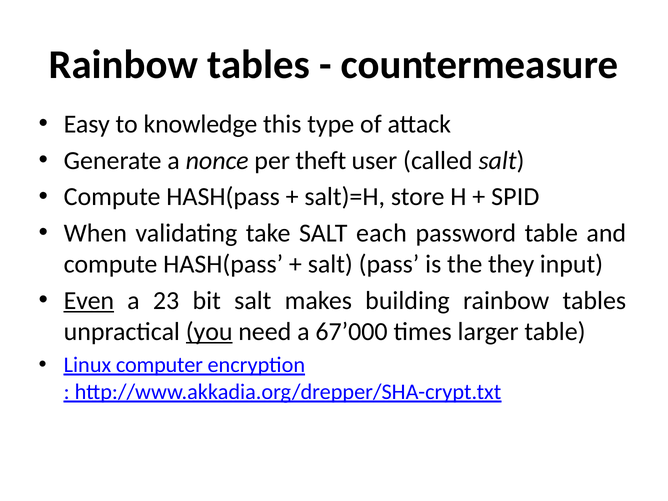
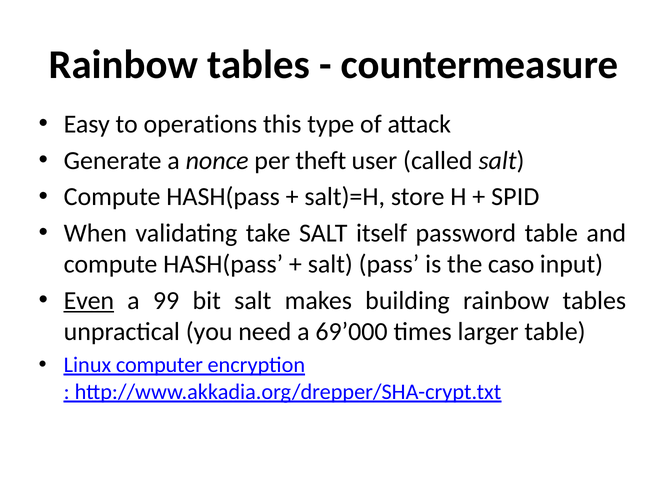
knowledge: knowledge -> operations
each: each -> itself
they: they -> caso
23: 23 -> 99
you underline: present -> none
67’000: 67’000 -> 69’000
